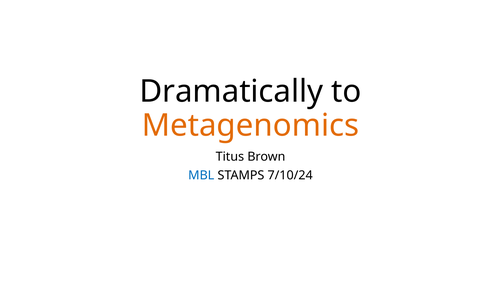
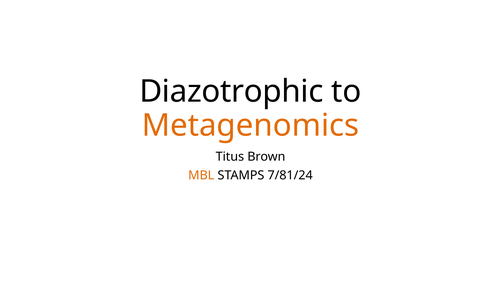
Dramatically: Dramatically -> Diazotrophic
MBL colour: blue -> orange
7/10/24: 7/10/24 -> 7/81/24
